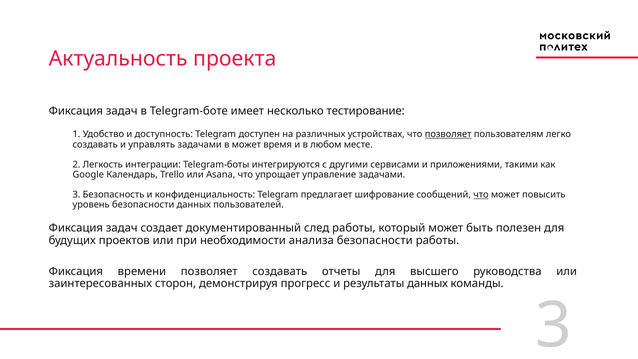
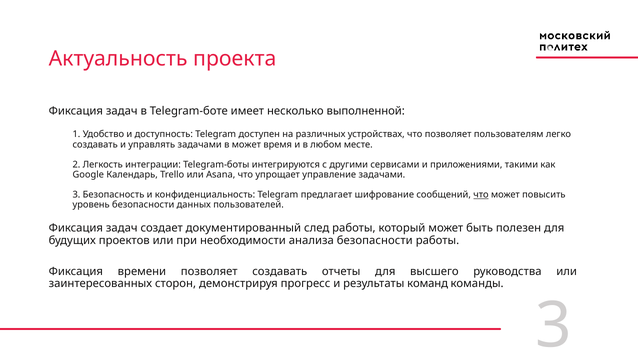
тестирование: тестирование -> выполненной
позволяет at (448, 134) underline: present -> none
результаты данных: данных -> команд
